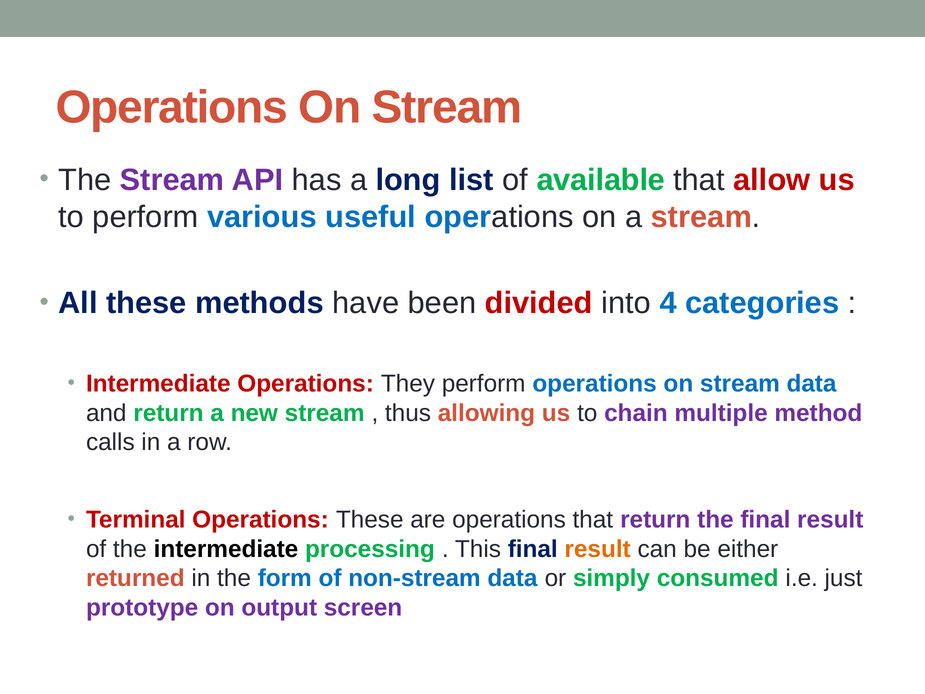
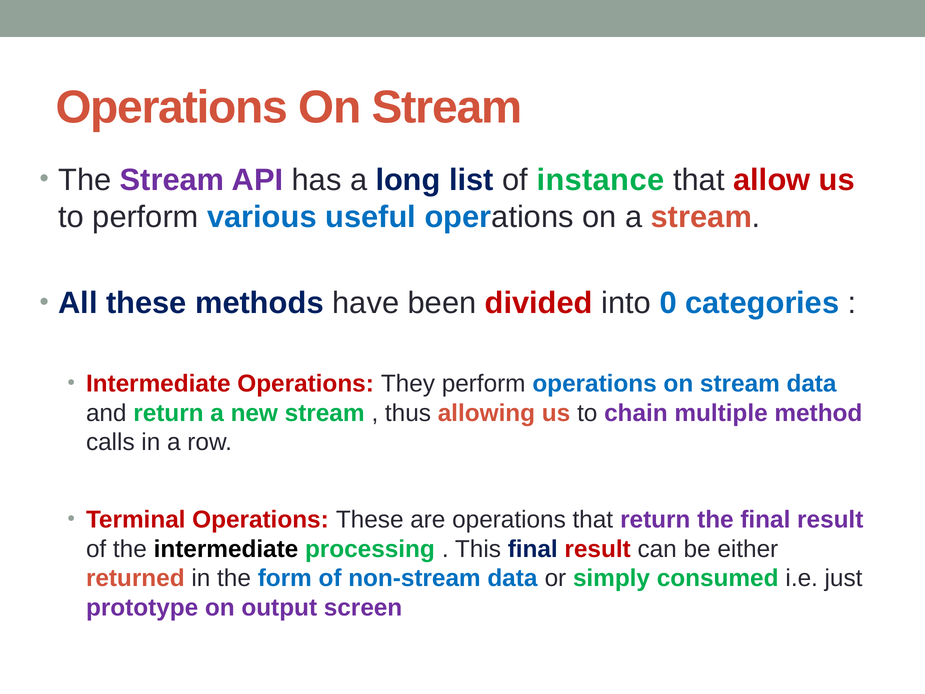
available: available -> instance
4: 4 -> 0
result at (598, 549) colour: orange -> red
